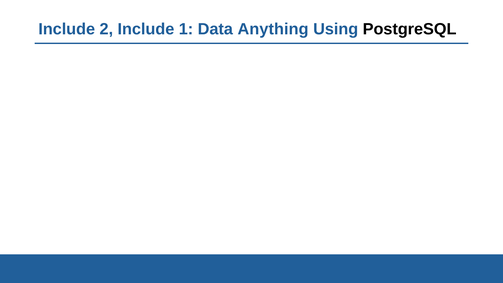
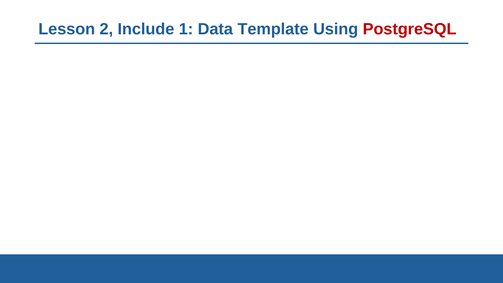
Include at (67, 29): Include -> Lesson
Anything: Anything -> Template
PostgreSQL colour: black -> red
